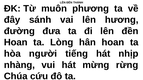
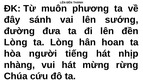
hương: hương -> sướng
Hoan at (16, 43): Hoan -> Lòng
